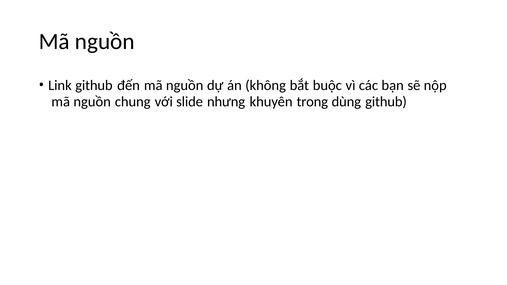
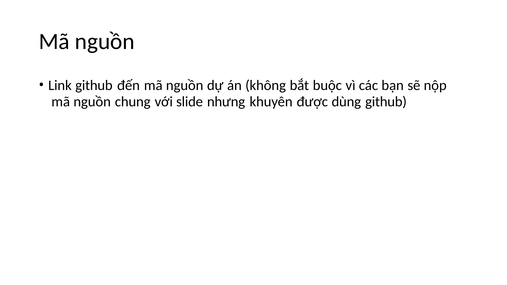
trong: trong -> được
